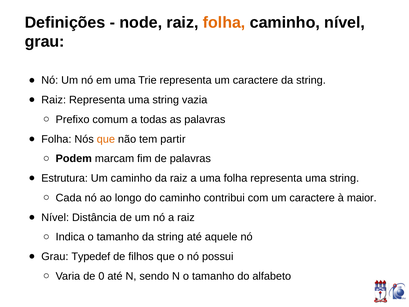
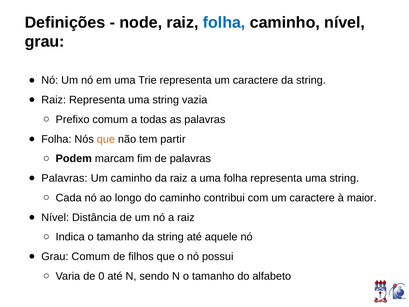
folha at (224, 22) colour: orange -> blue
Estrutura at (65, 178): Estrutura -> Palavras
Grau Typedef: Typedef -> Comum
